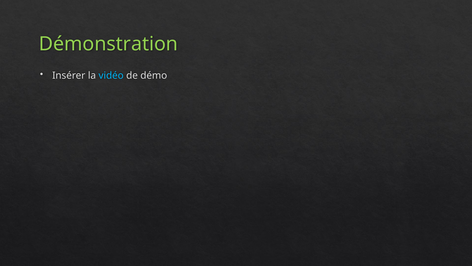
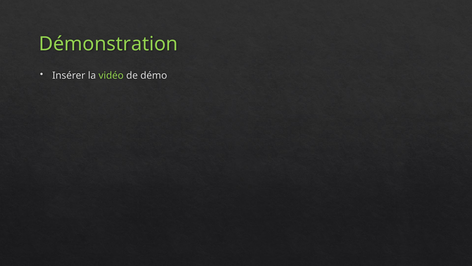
vidéo colour: light blue -> light green
